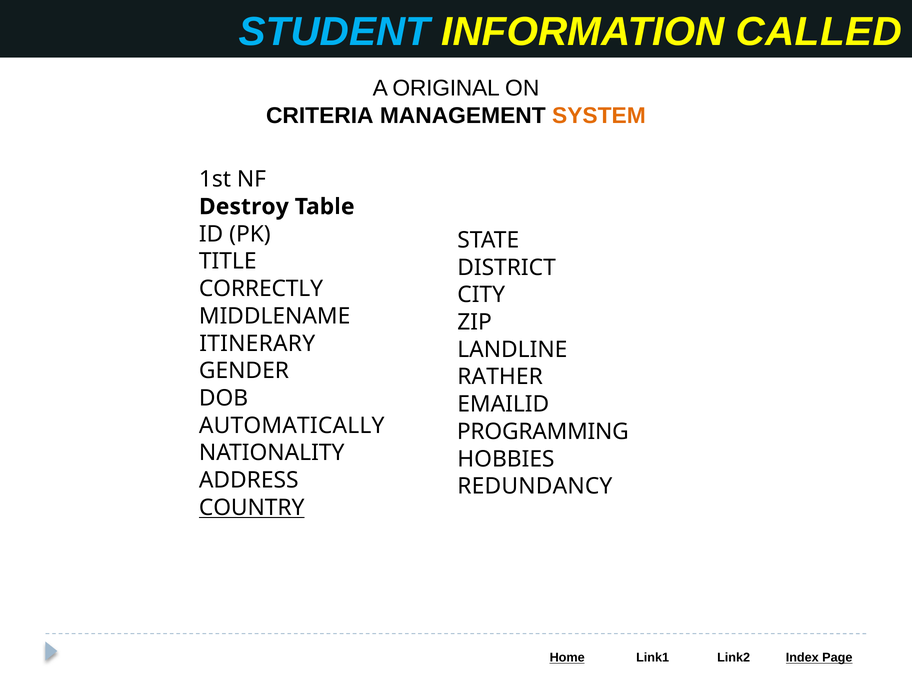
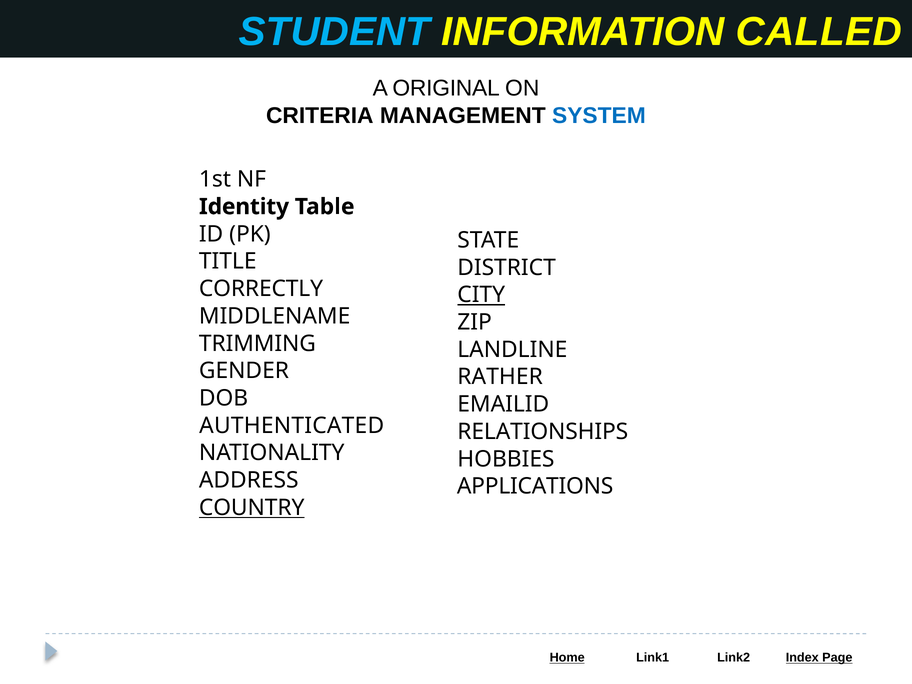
SYSTEM colour: orange -> blue
Destroy: Destroy -> Identity
CITY underline: none -> present
ITINERARY: ITINERARY -> TRIMMING
AUTOMATICALLY: AUTOMATICALLY -> AUTHENTICATED
PROGRAMMING: PROGRAMMING -> RELATIONSHIPS
REDUNDANCY: REDUNDANCY -> APPLICATIONS
